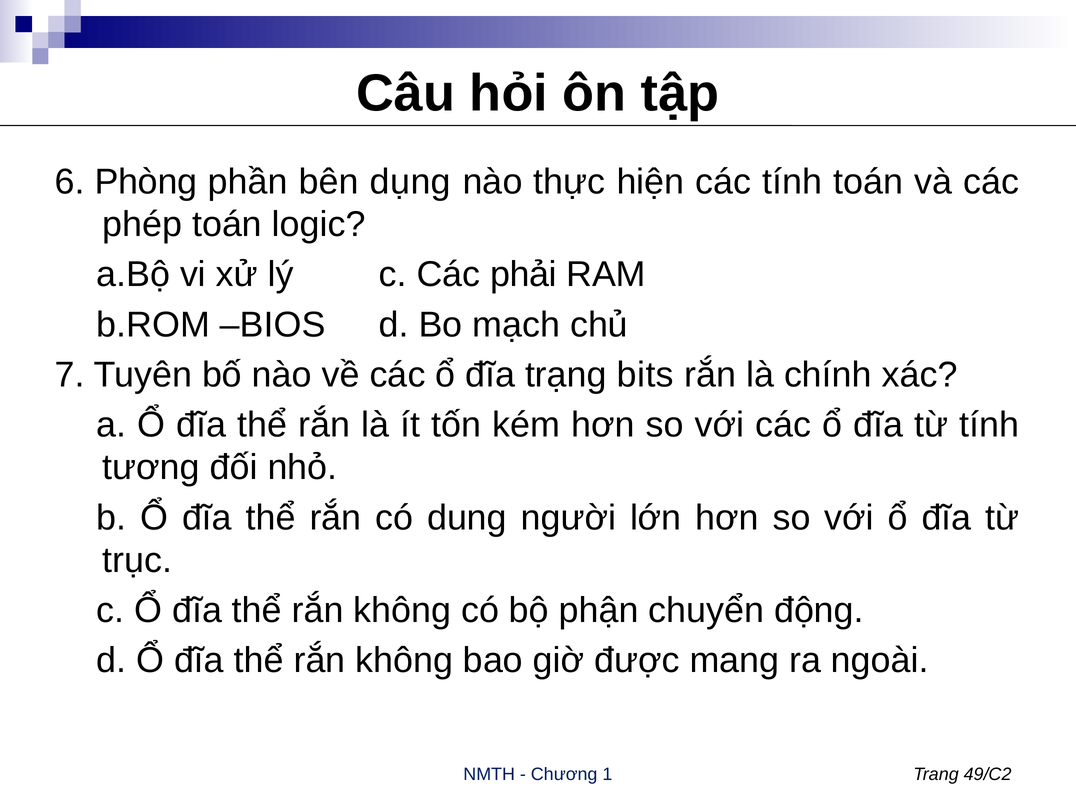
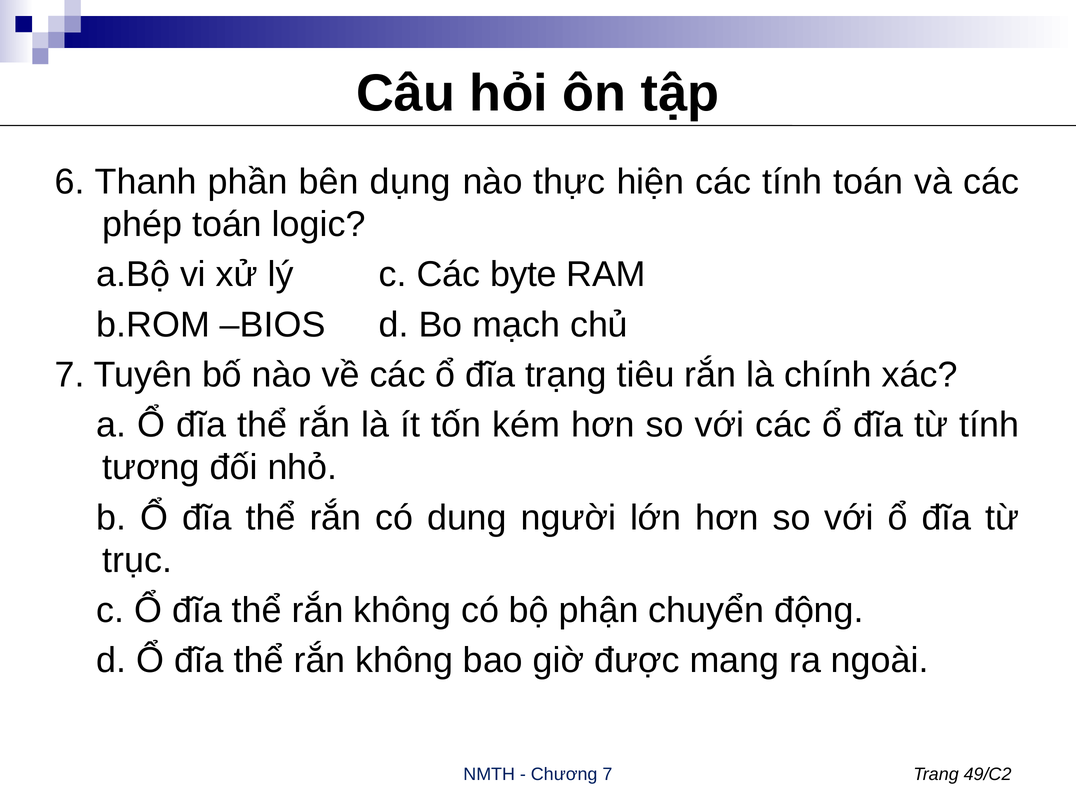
Phòng: Phòng -> Thanh
phải: phải -> byte
bits: bits -> tiêu
Chương 1: 1 -> 7
